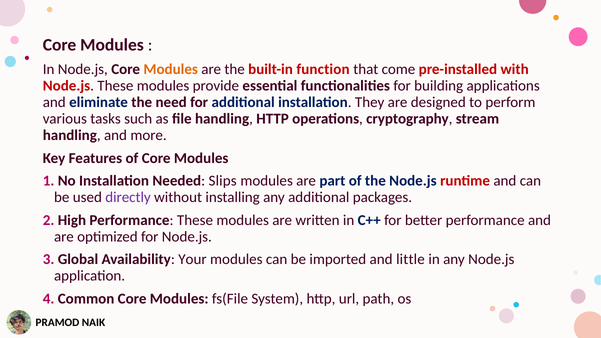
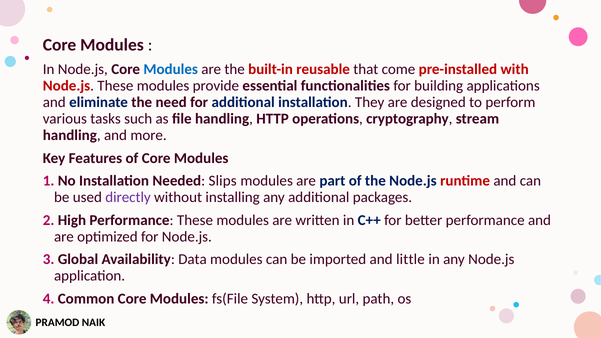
Modules at (171, 69) colour: orange -> blue
function: function -> reusable
Your: Your -> Data
